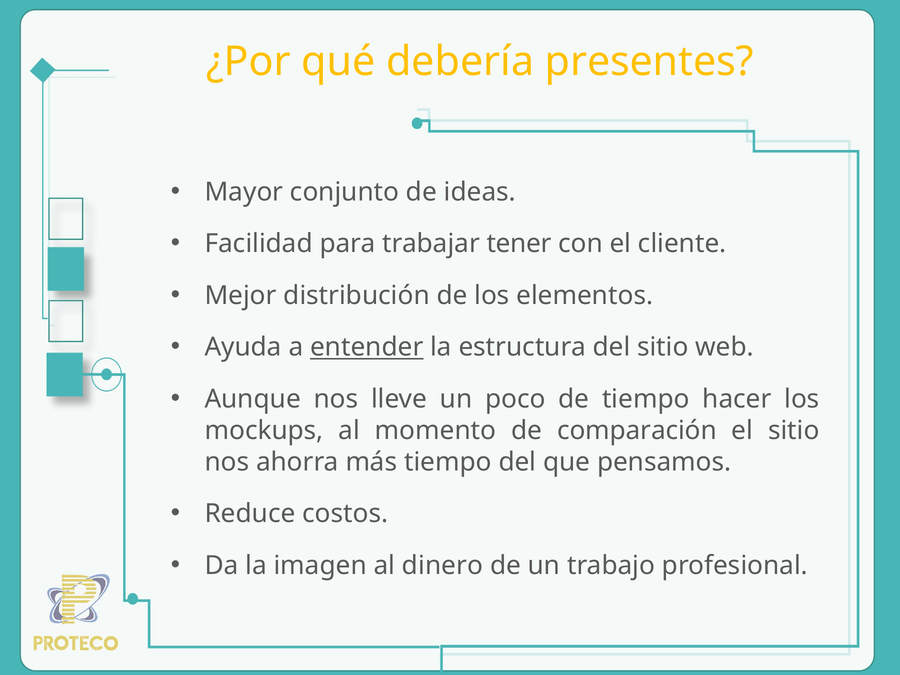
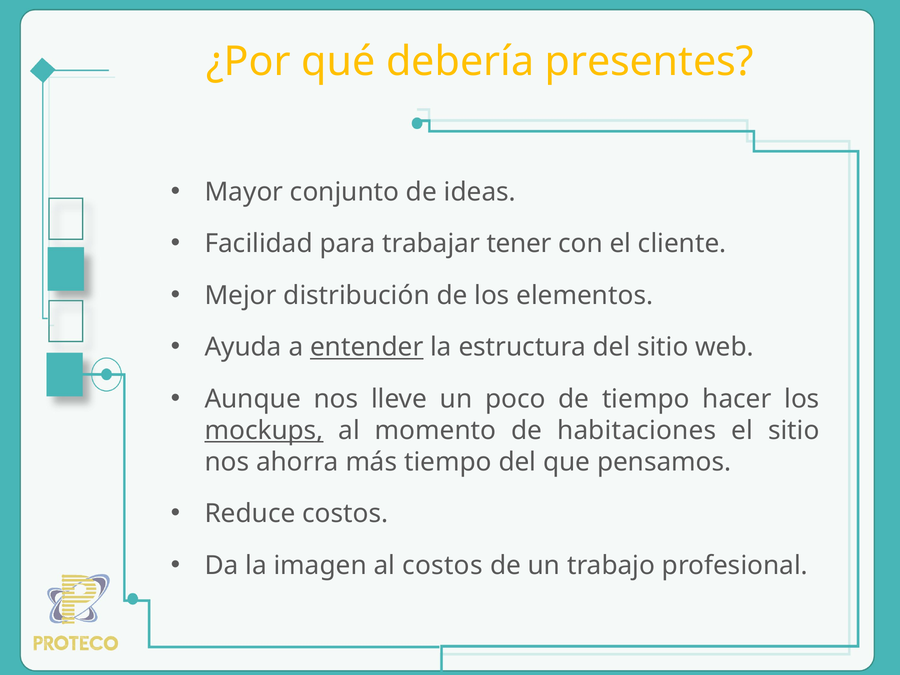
mockups underline: none -> present
comparación: comparación -> habitaciones
al dinero: dinero -> costos
